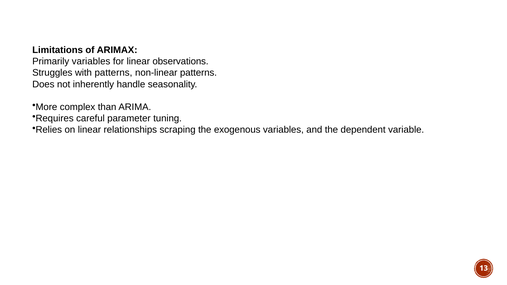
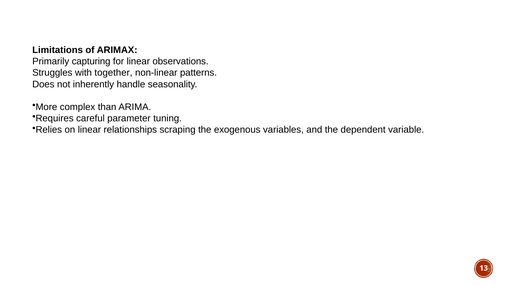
Primarily variables: variables -> capturing
with patterns: patterns -> together
